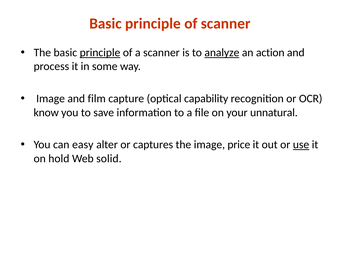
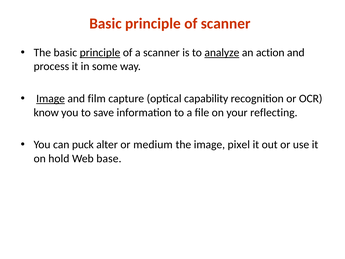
Image at (51, 99) underline: none -> present
unnatural: unnatural -> reflecting
easy: easy -> puck
captures: captures -> medium
price: price -> pixel
use underline: present -> none
solid: solid -> base
